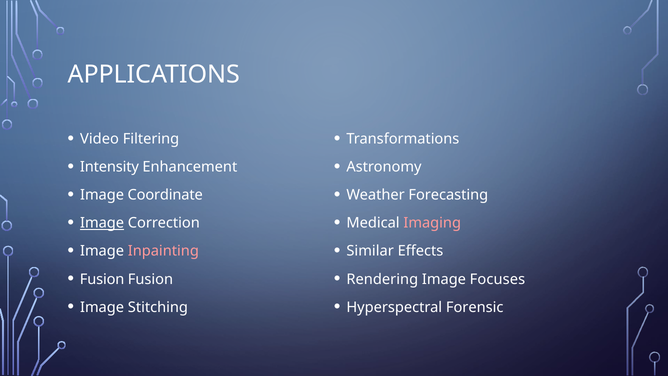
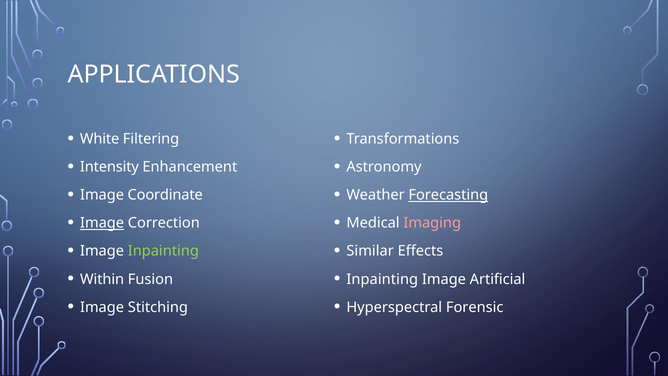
Video: Video -> White
Forecasting underline: none -> present
Inpainting at (163, 251) colour: pink -> light green
Fusion at (102, 279): Fusion -> Within
Rendering at (382, 279): Rendering -> Inpainting
Focuses: Focuses -> Artificial
